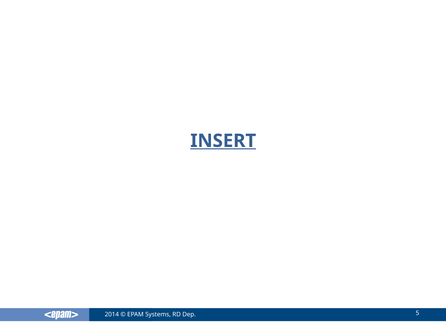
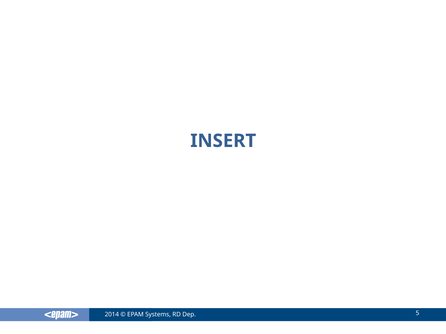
INSERT underline: present -> none
